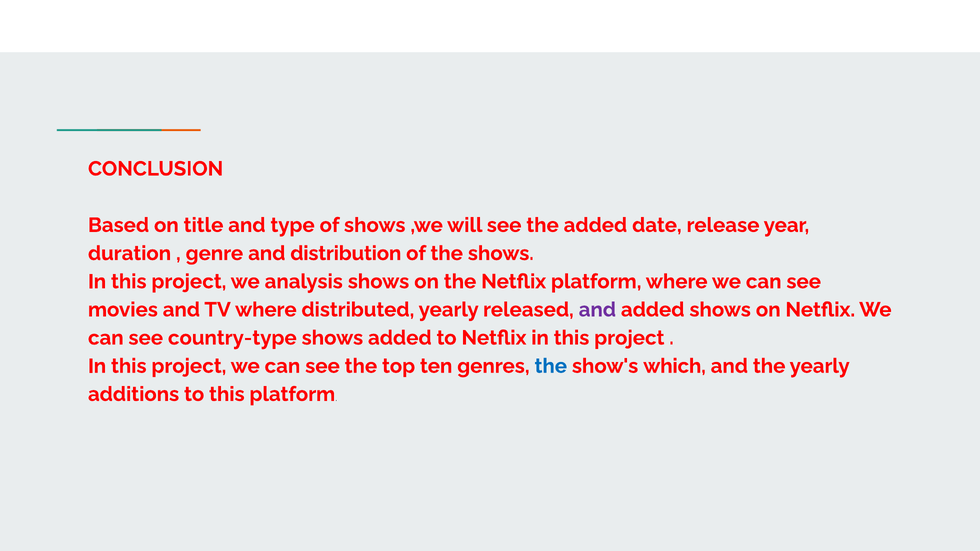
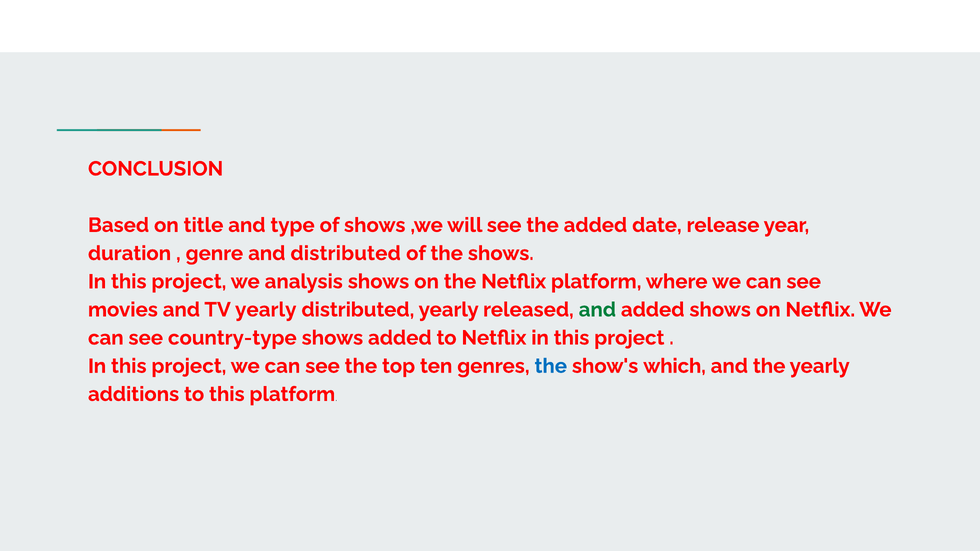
and distribution: distribution -> distributed
TV where: where -> yearly
and at (597, 310) colour: purple -> green
